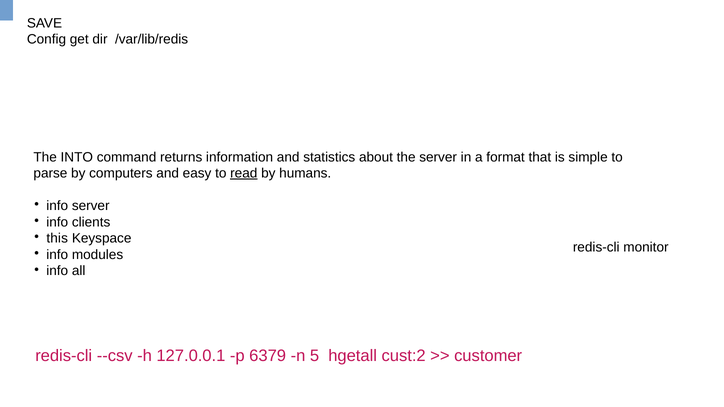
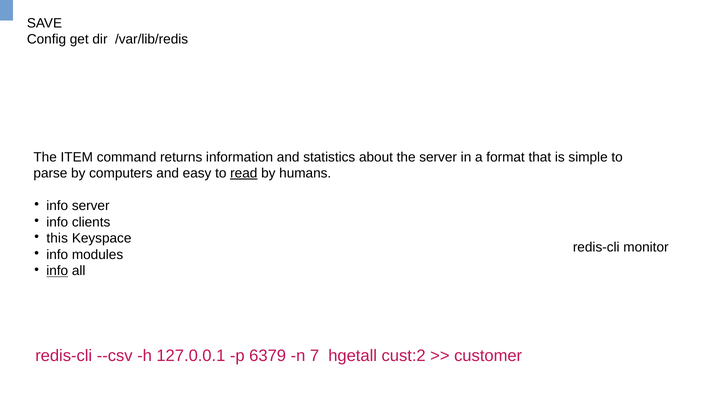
INTO: INTO -> ITEM
info at (57, 271) underline: none -> present
5: 5 -> 7
